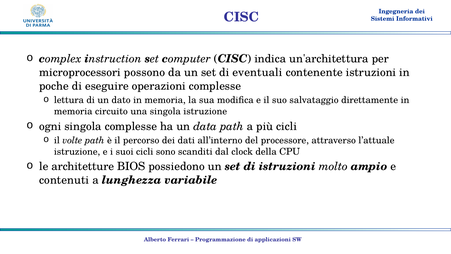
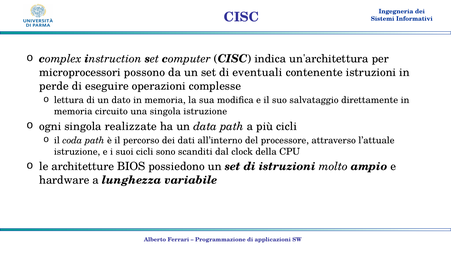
poche: poche -> perde
singola complesse: complesse -> realizzate
volte: volte -> coda
contenuti: contenuti -> hardware
